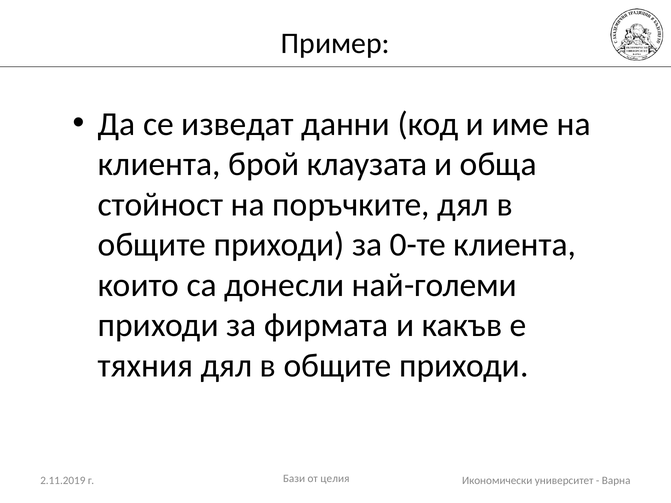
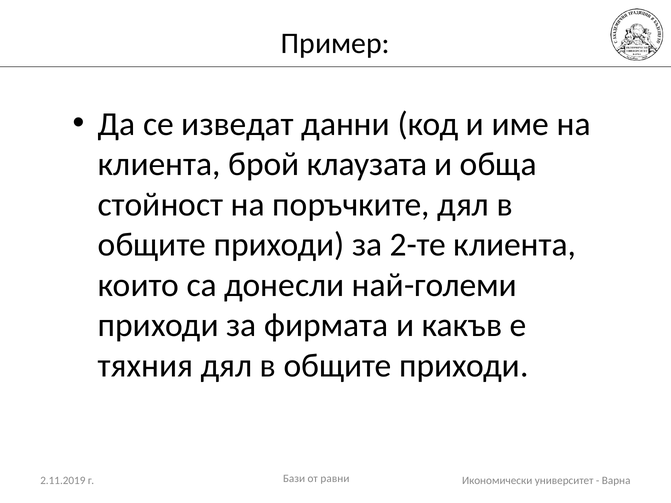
0-те: 0-те -> 2-те
целия: целия -> равни
